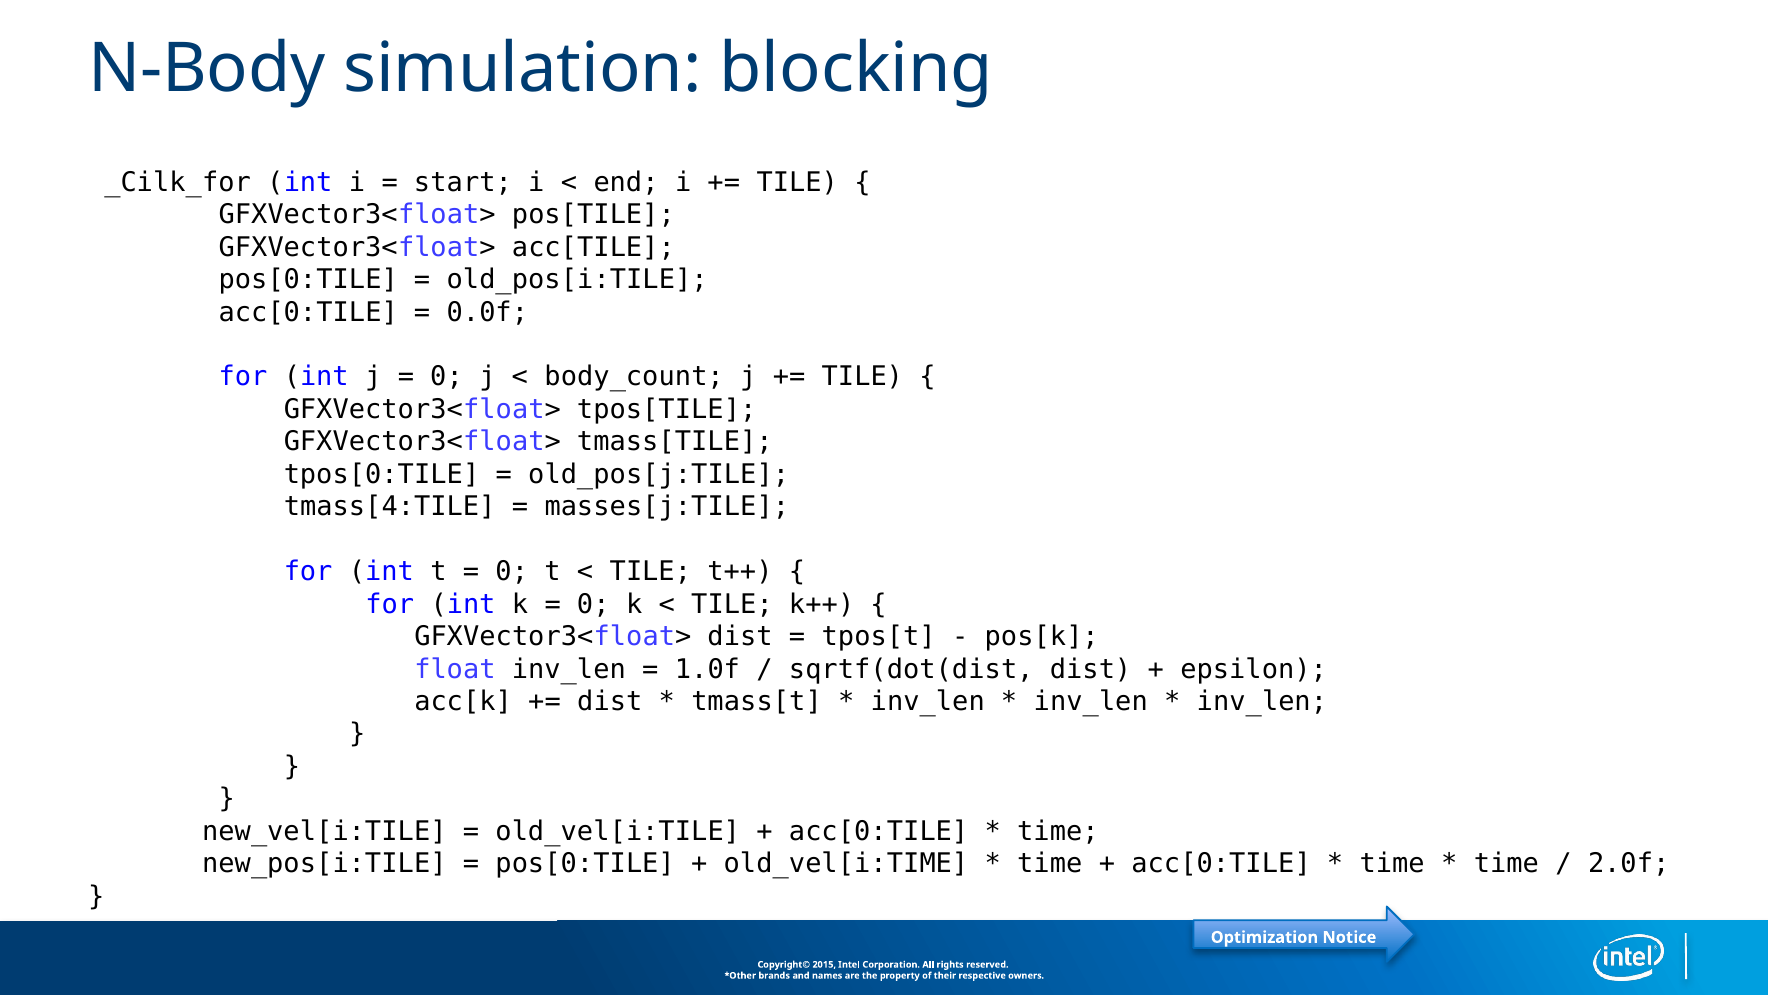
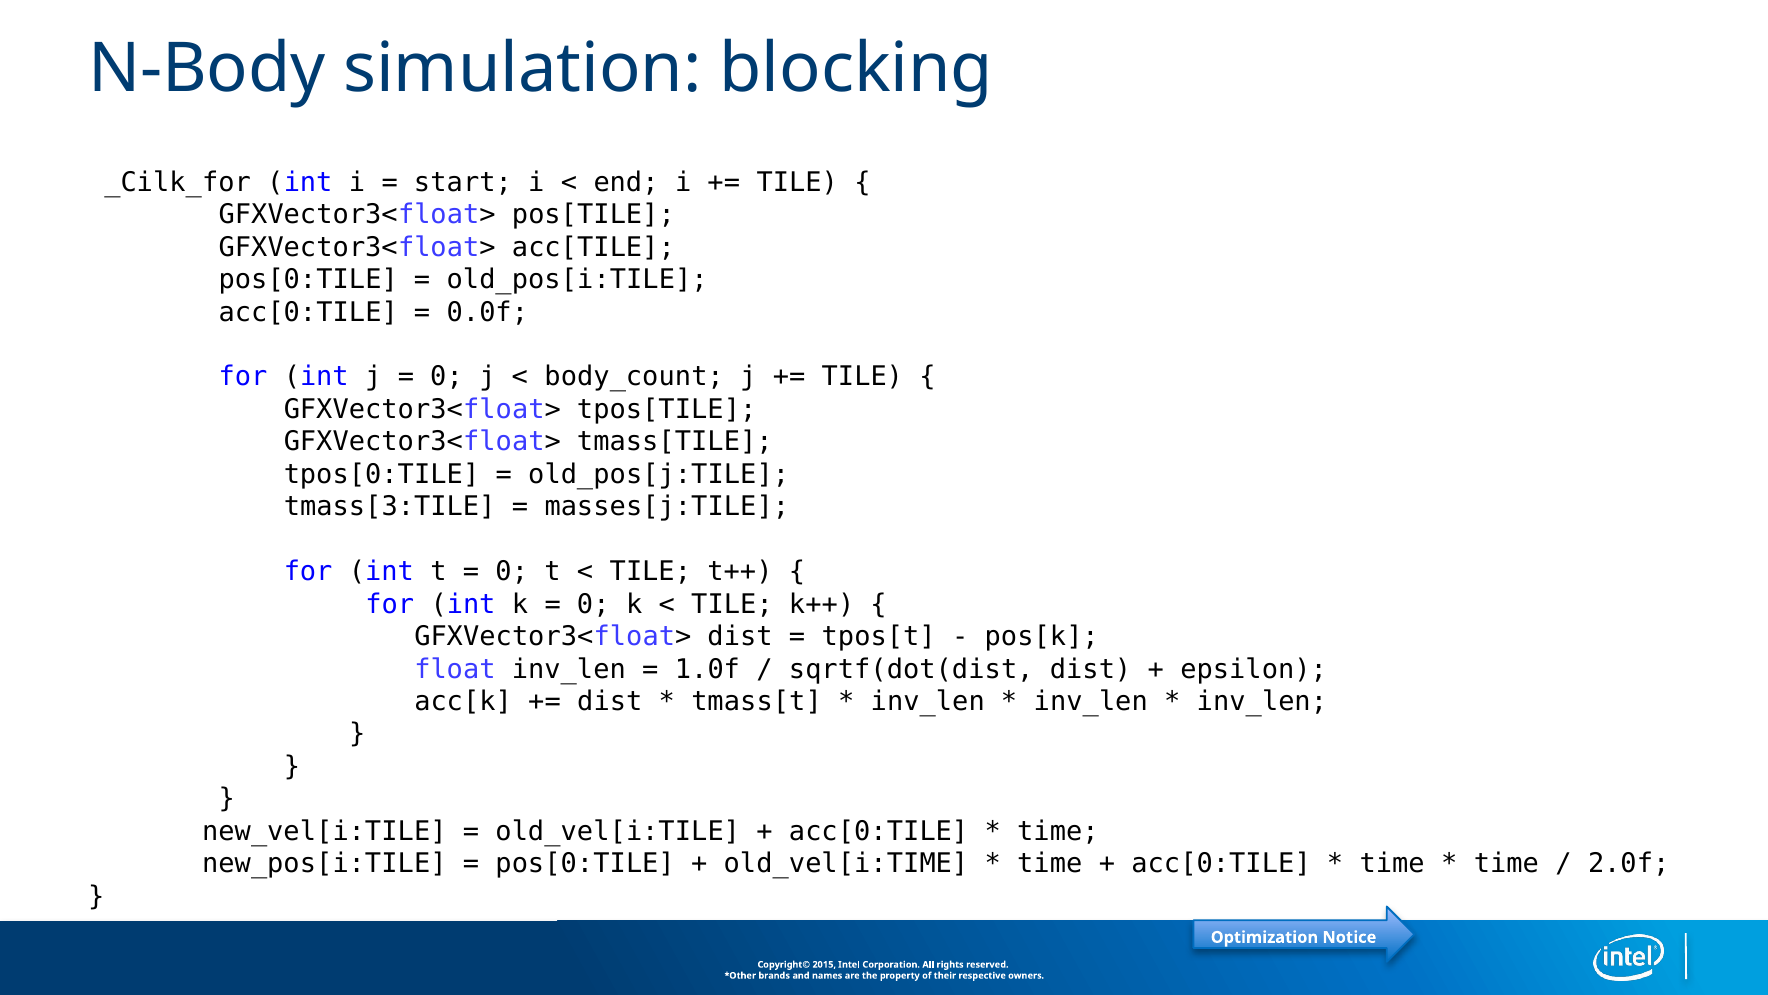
tmass[4:TILE: tmass[4:TILE -> tmass[3:TILE
